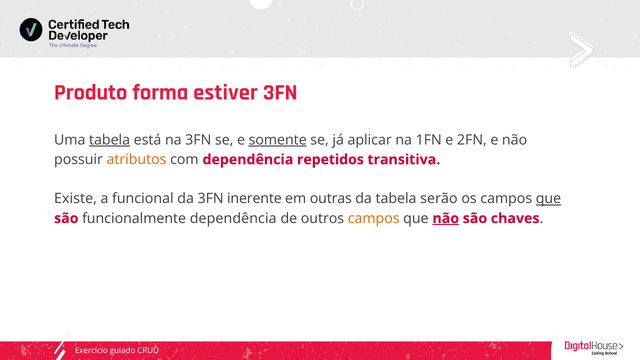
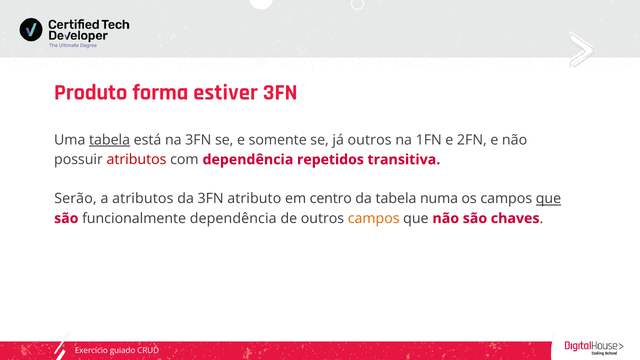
somente underline: present -> none
já aplicar: aplicar -> outros
atributos at (137, 160) colour: orange -> red
Existe: Existe -> Serão
a funcional: funcional -> atributos
inerente: inerente -> atributo
outras: outras -> centro
serão: serão -> numa
não at (446, 218) underline: present -> none
